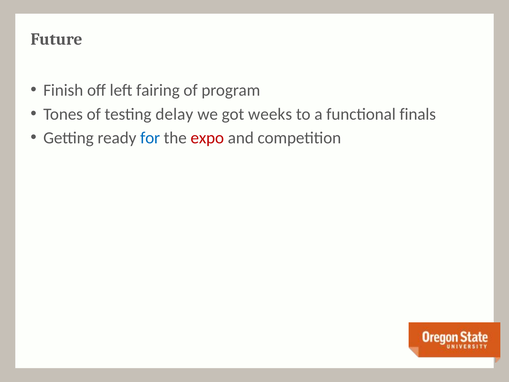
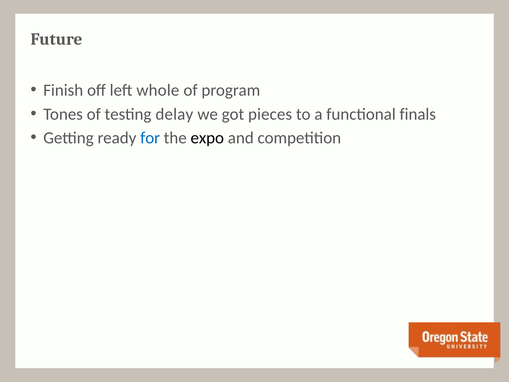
fairing: fairing -> whole
weeks: weeks -> pieces
expo colour: red -> black
